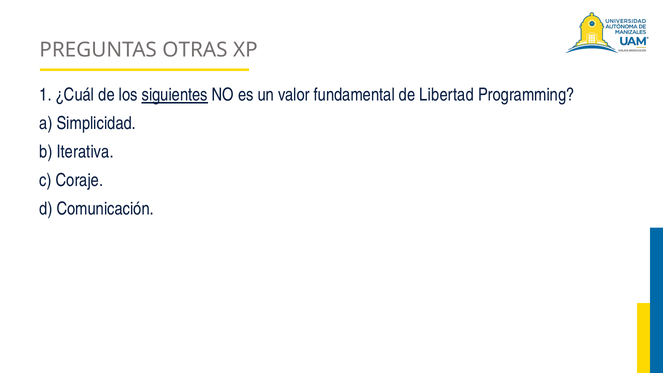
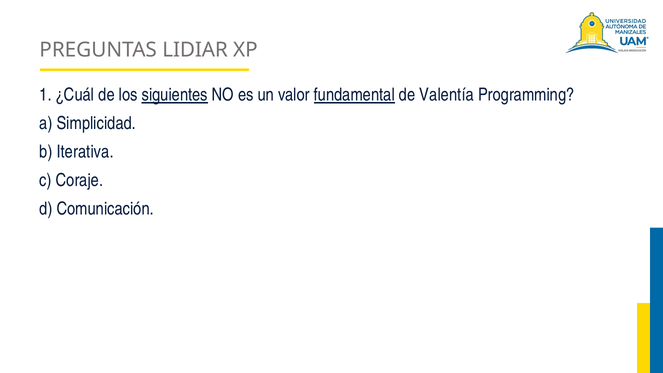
OTRAS: OTRAS -> LIDIAR
fundamental underline: none -> present
Libertad: Libertad -> Valentía
